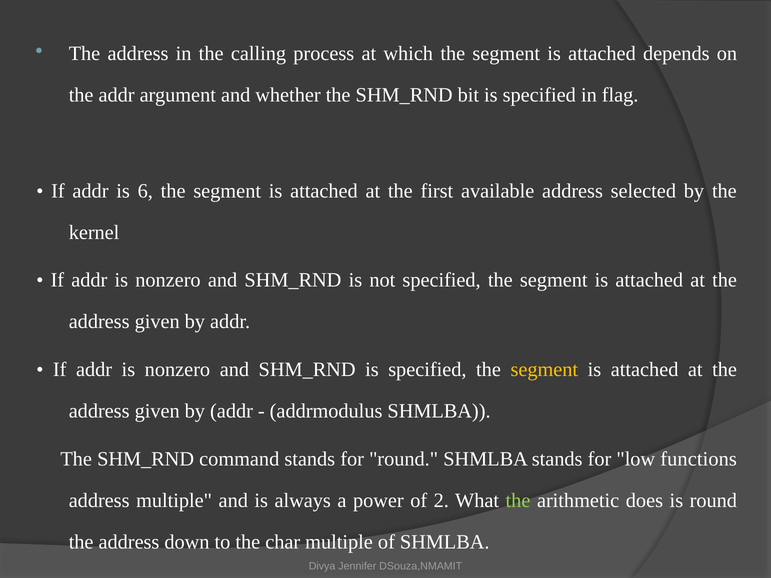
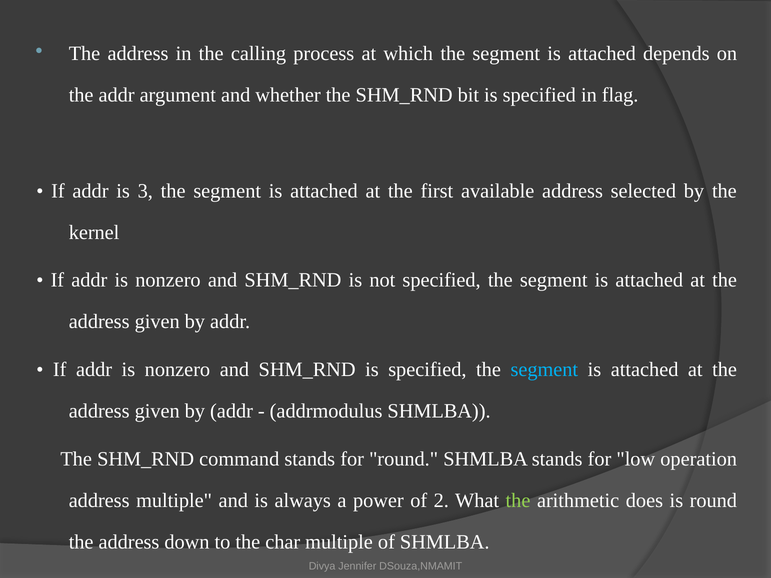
6: 6 -> 3
segment at (544, 370) colour: yellow -> light blue
functions: functions -> operation
